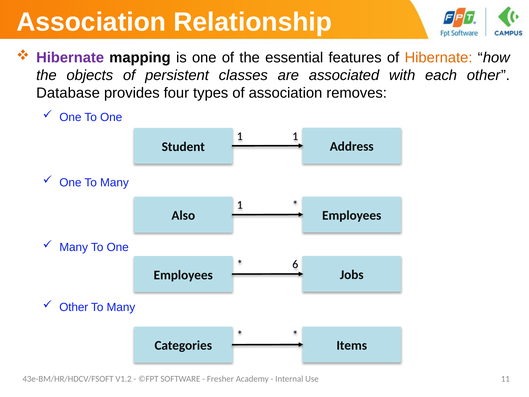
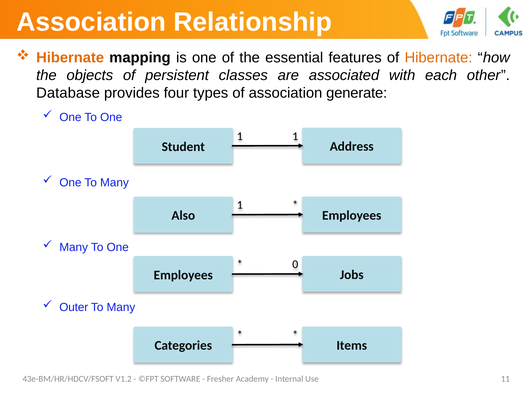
Hibernate at (70, 58) colour: purple -> orange
removes: removes -> generate
6: 6 -> 0
Other at (74, 307): Other -> Outer
